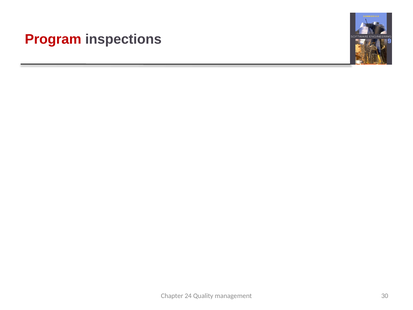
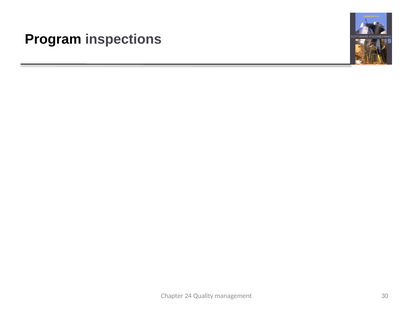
Program at (53, 39) colour: red -> black
